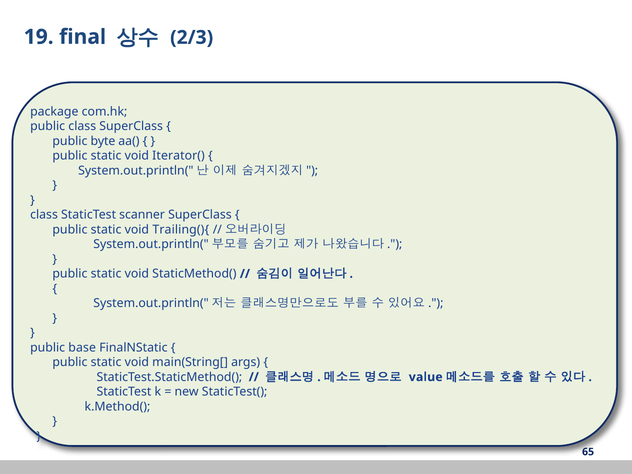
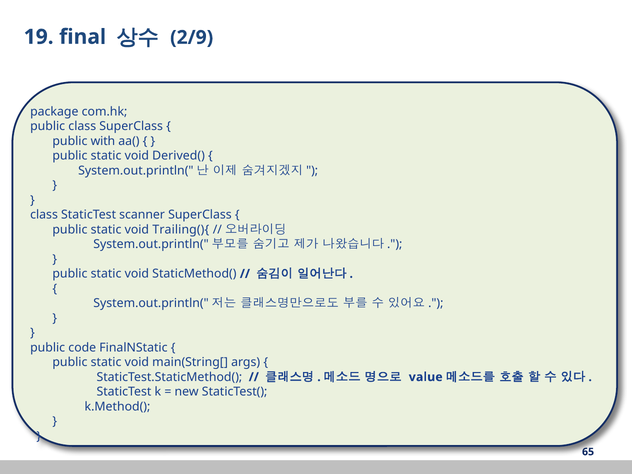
2/3: 2/3 -> 2/9
byte: byte -> with
Iterator(: Iterator( -> Derived(
base: base -> code
